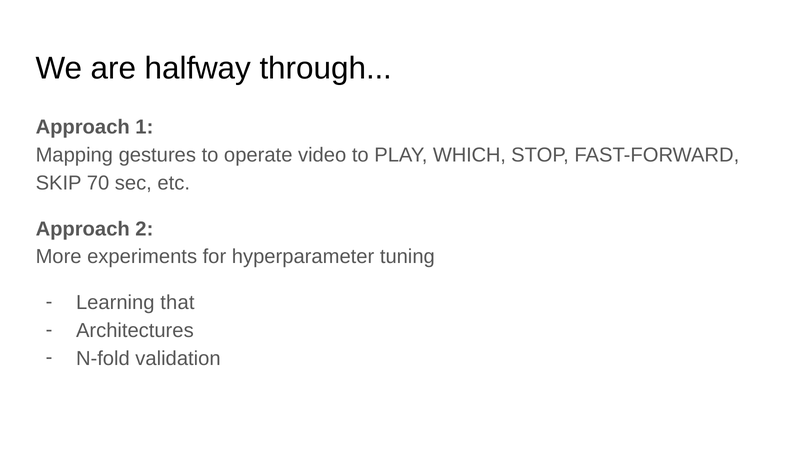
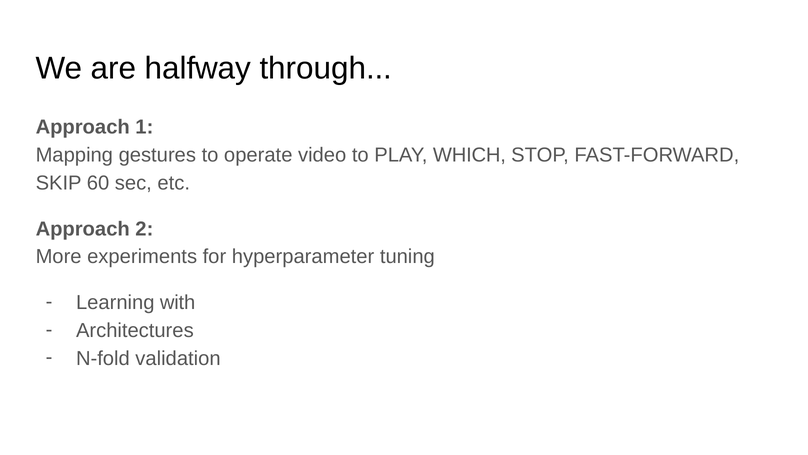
70: 70 -> 60
that: that -> with
